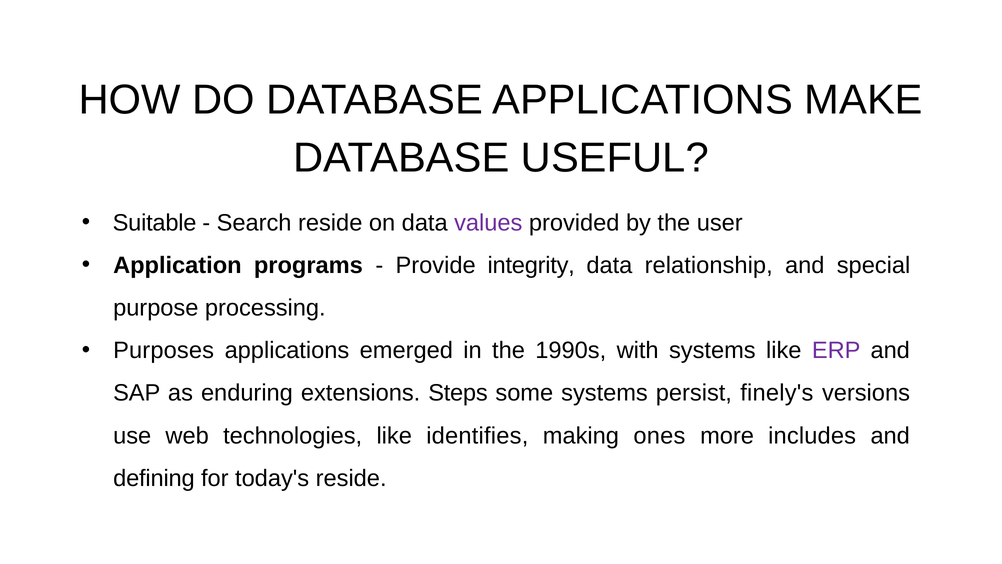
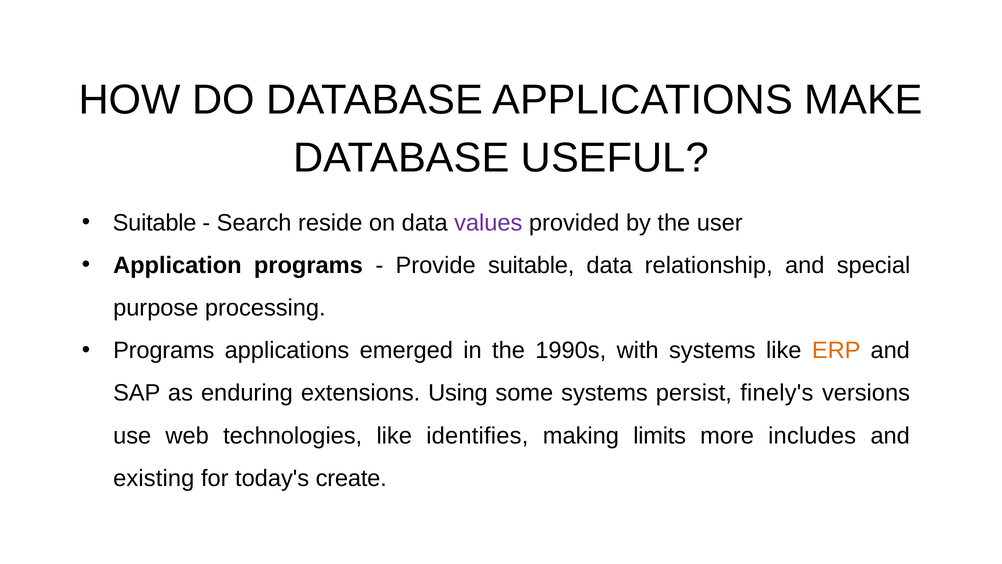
Provide integrity: integrity -> suitable
Purposes at (164, 350): Purposes -> Programs
ERP colour: purple -> orange
Steps: Steps -> Using
ones: ones -> limits
defining: defining -> existing
today's reside: reside -> create
